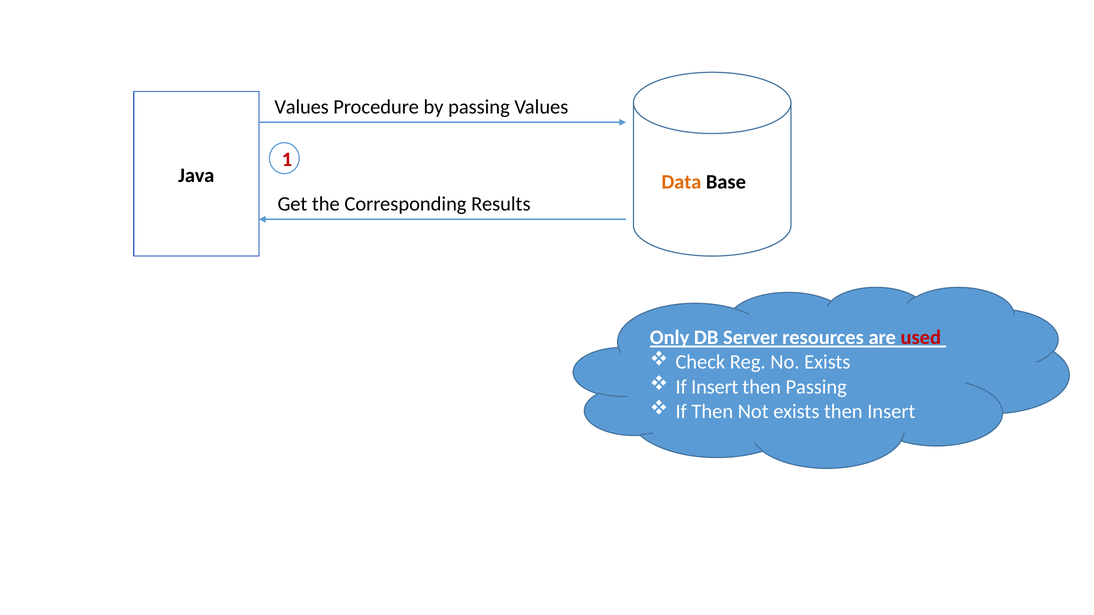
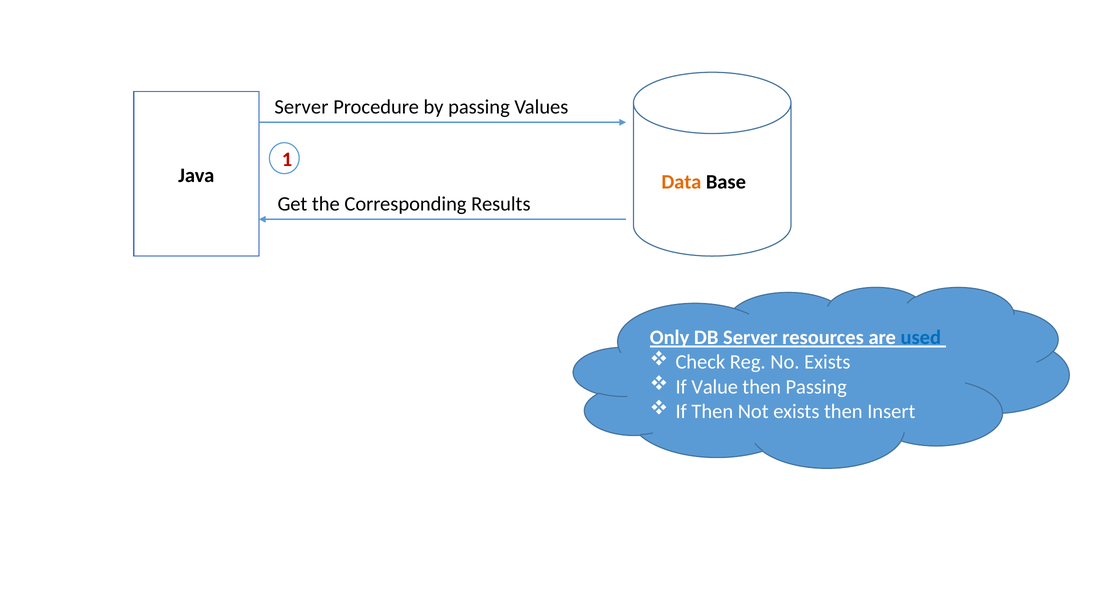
Values at (302, 107): Values -> Server
used colour: red -> blue
If Insert: Insert -> Value
